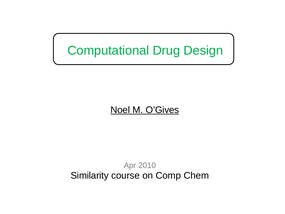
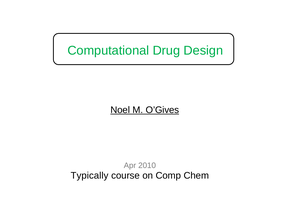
Similarity: Similarity -> Typically
